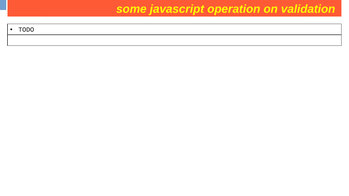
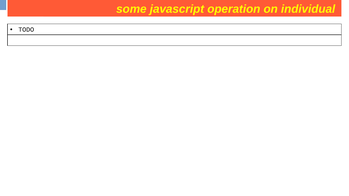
validation: validation -> individual
